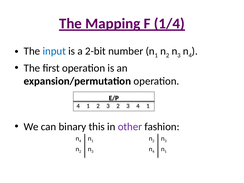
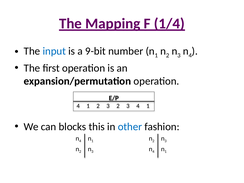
2-bit: 2-bit -> 9-bit
binary: binary -> blocks
other colour: purple -> blue
